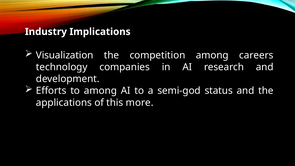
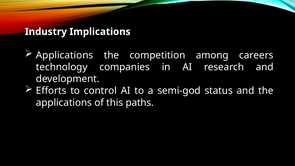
Visualization at (65, 55): Visualization -> Applications
to among: among -> control
more: more -> paths
